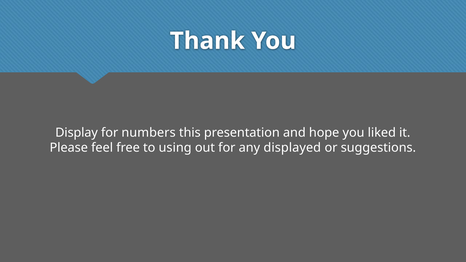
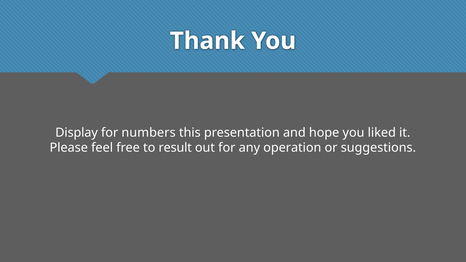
using: using -> result
displayed: displayed -> operation
